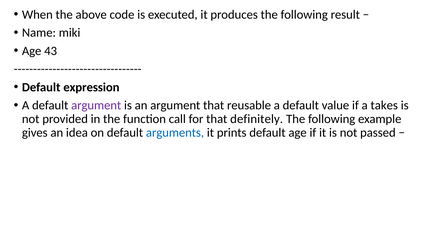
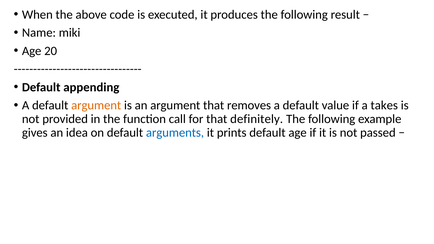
43: 43 -> 20
expression: expression -> appending
argument at (96, 106) colour: purple -> orange
reusable: reusable -> removes
